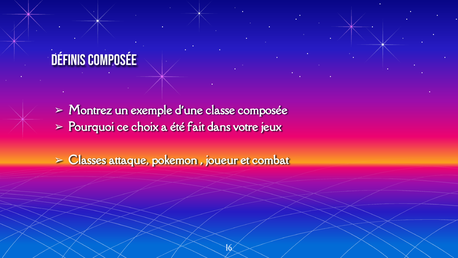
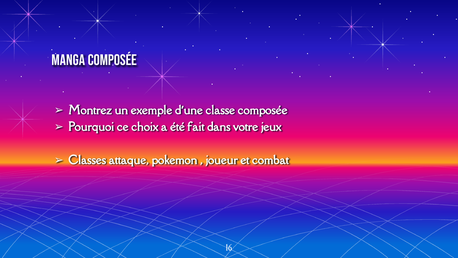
Définis: Définis -> Manga
